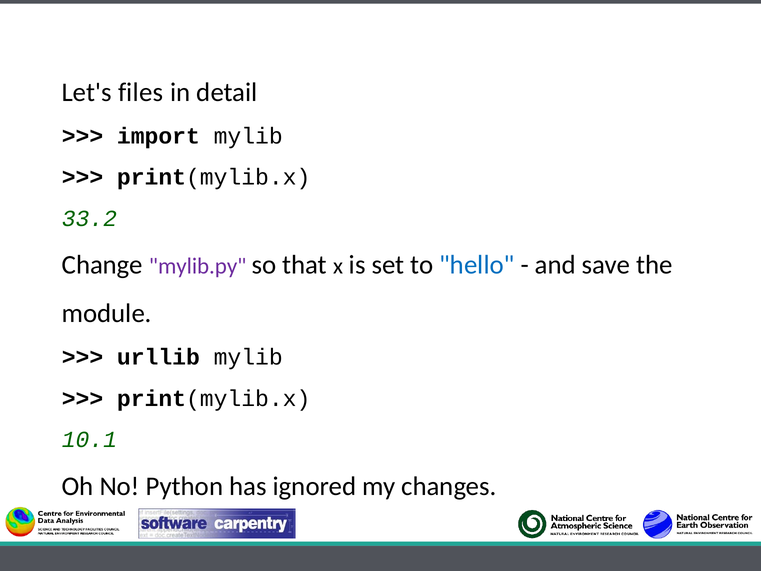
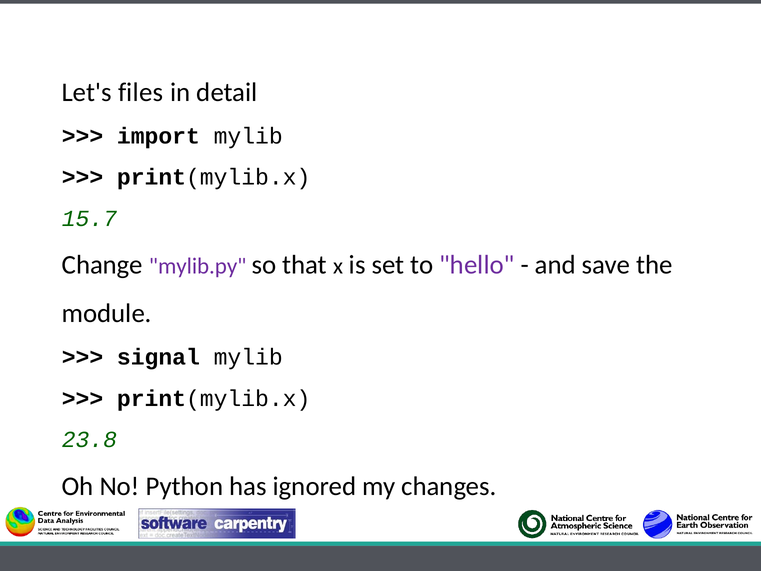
33.2: 33.2 -> 15.7
hello colour: blue -> purple
urllib: urllib -> signal
10.1: 10.1 -> 23.8
